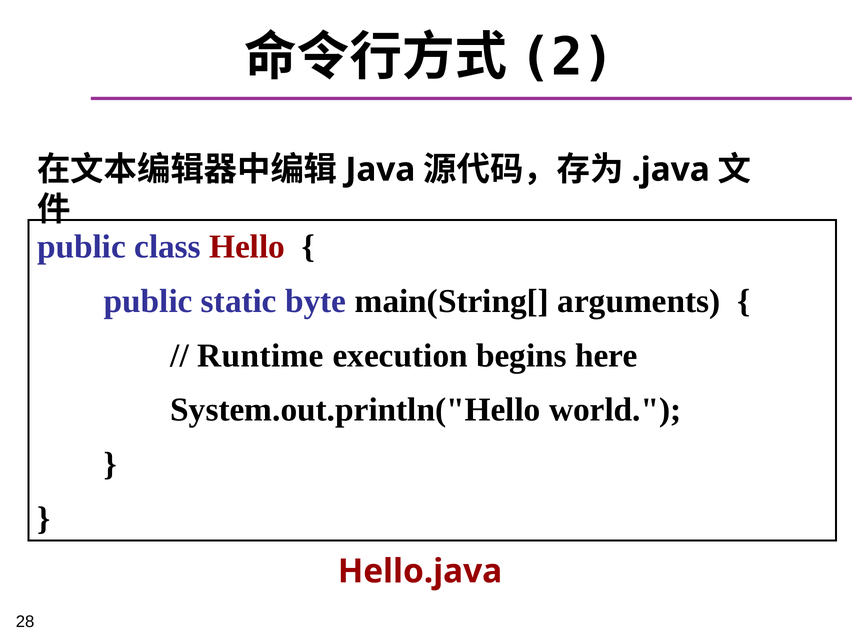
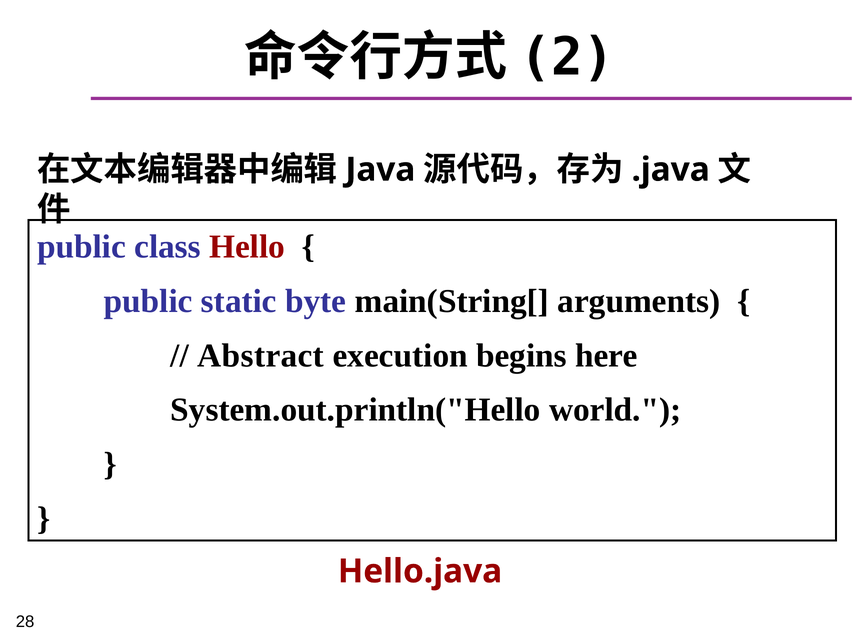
Runtime: Runtime -> Abstract
